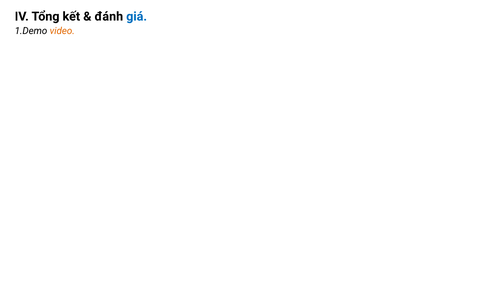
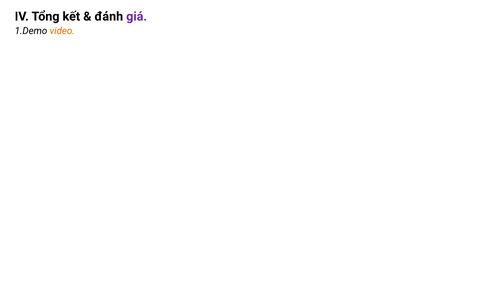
giá colour: blue -> purple
